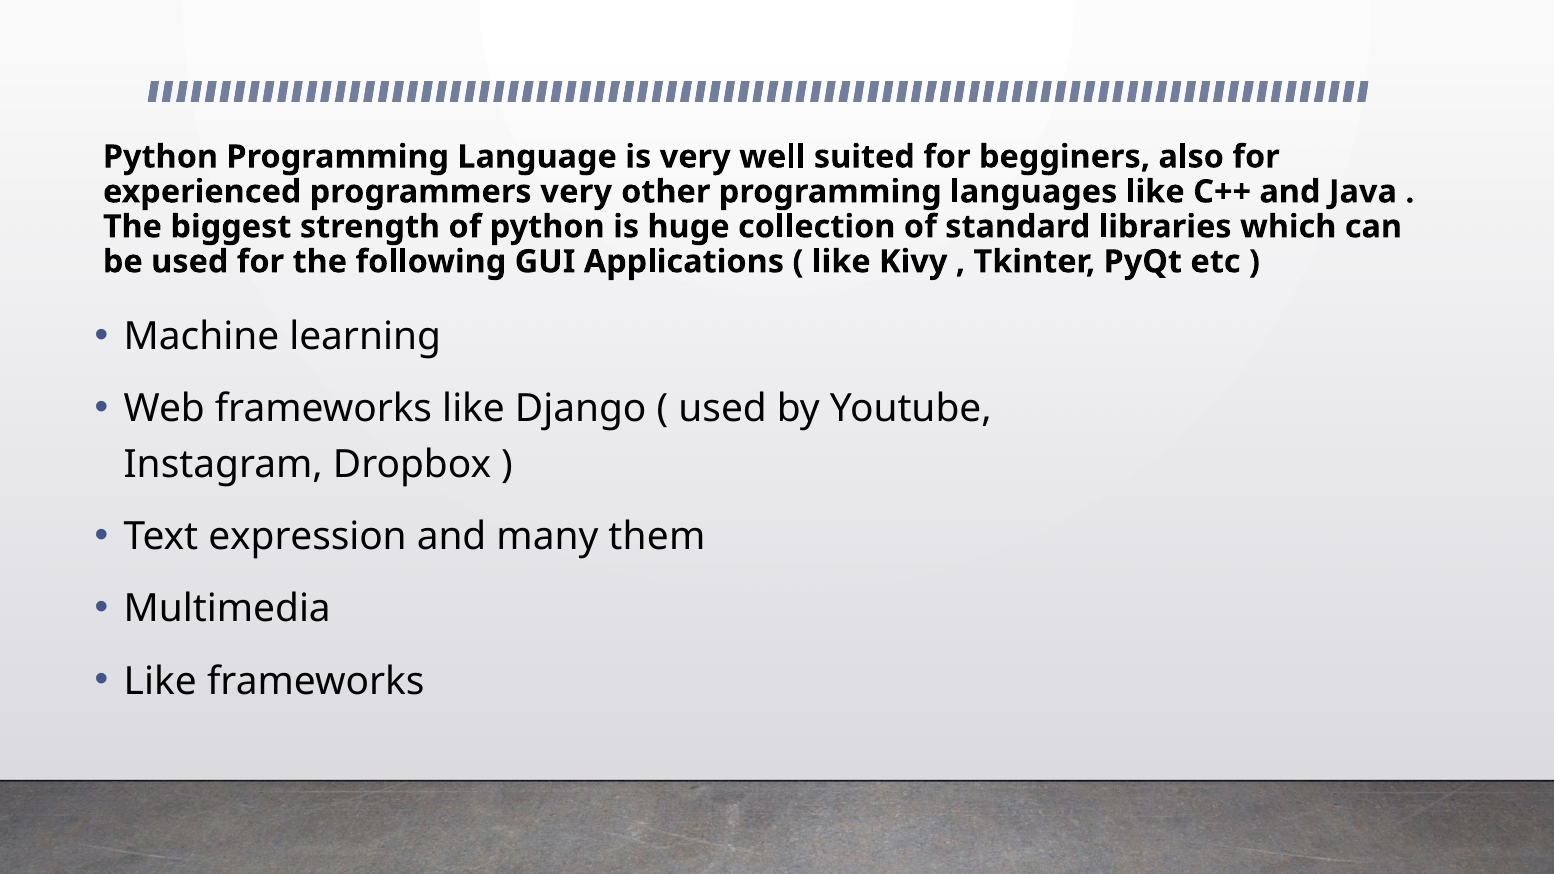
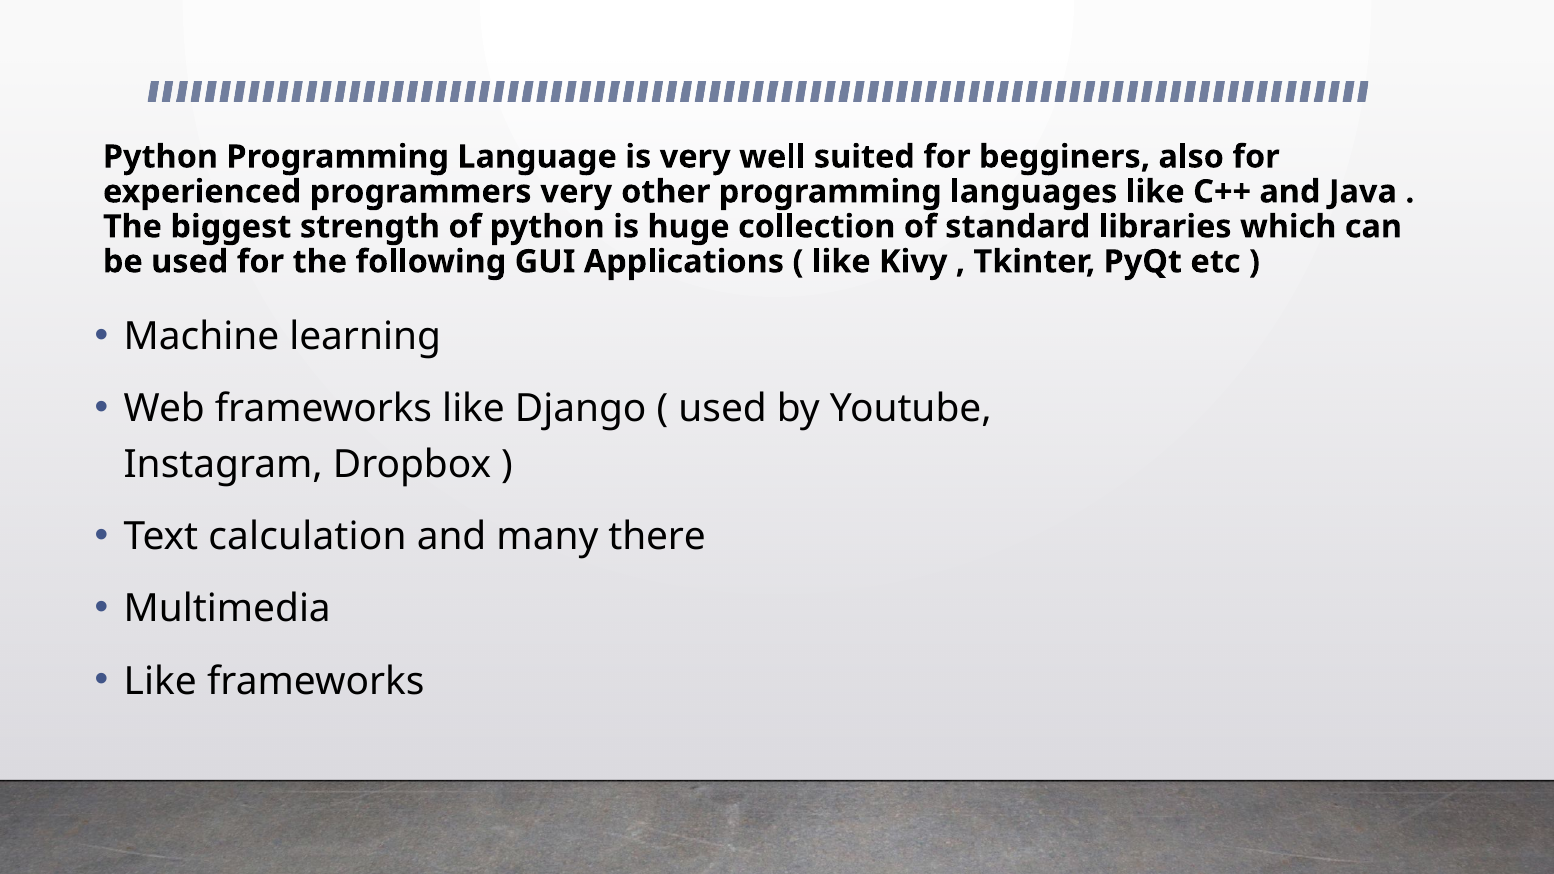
expression: expression -> calculation
them: them -> there
